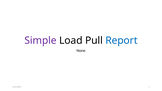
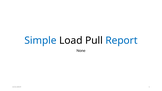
Simple colour: purple -> blue
